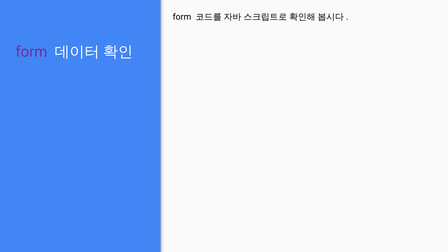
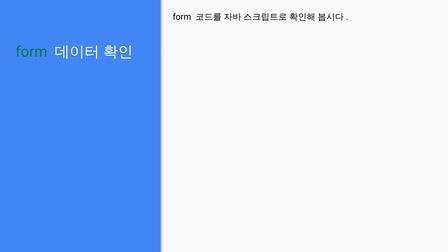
form at (31, 52) colour: purple -> green
